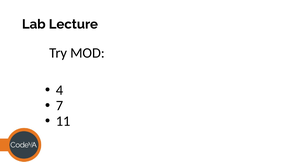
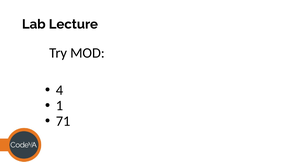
7: 7 -> 1
11: 11 -> 71
